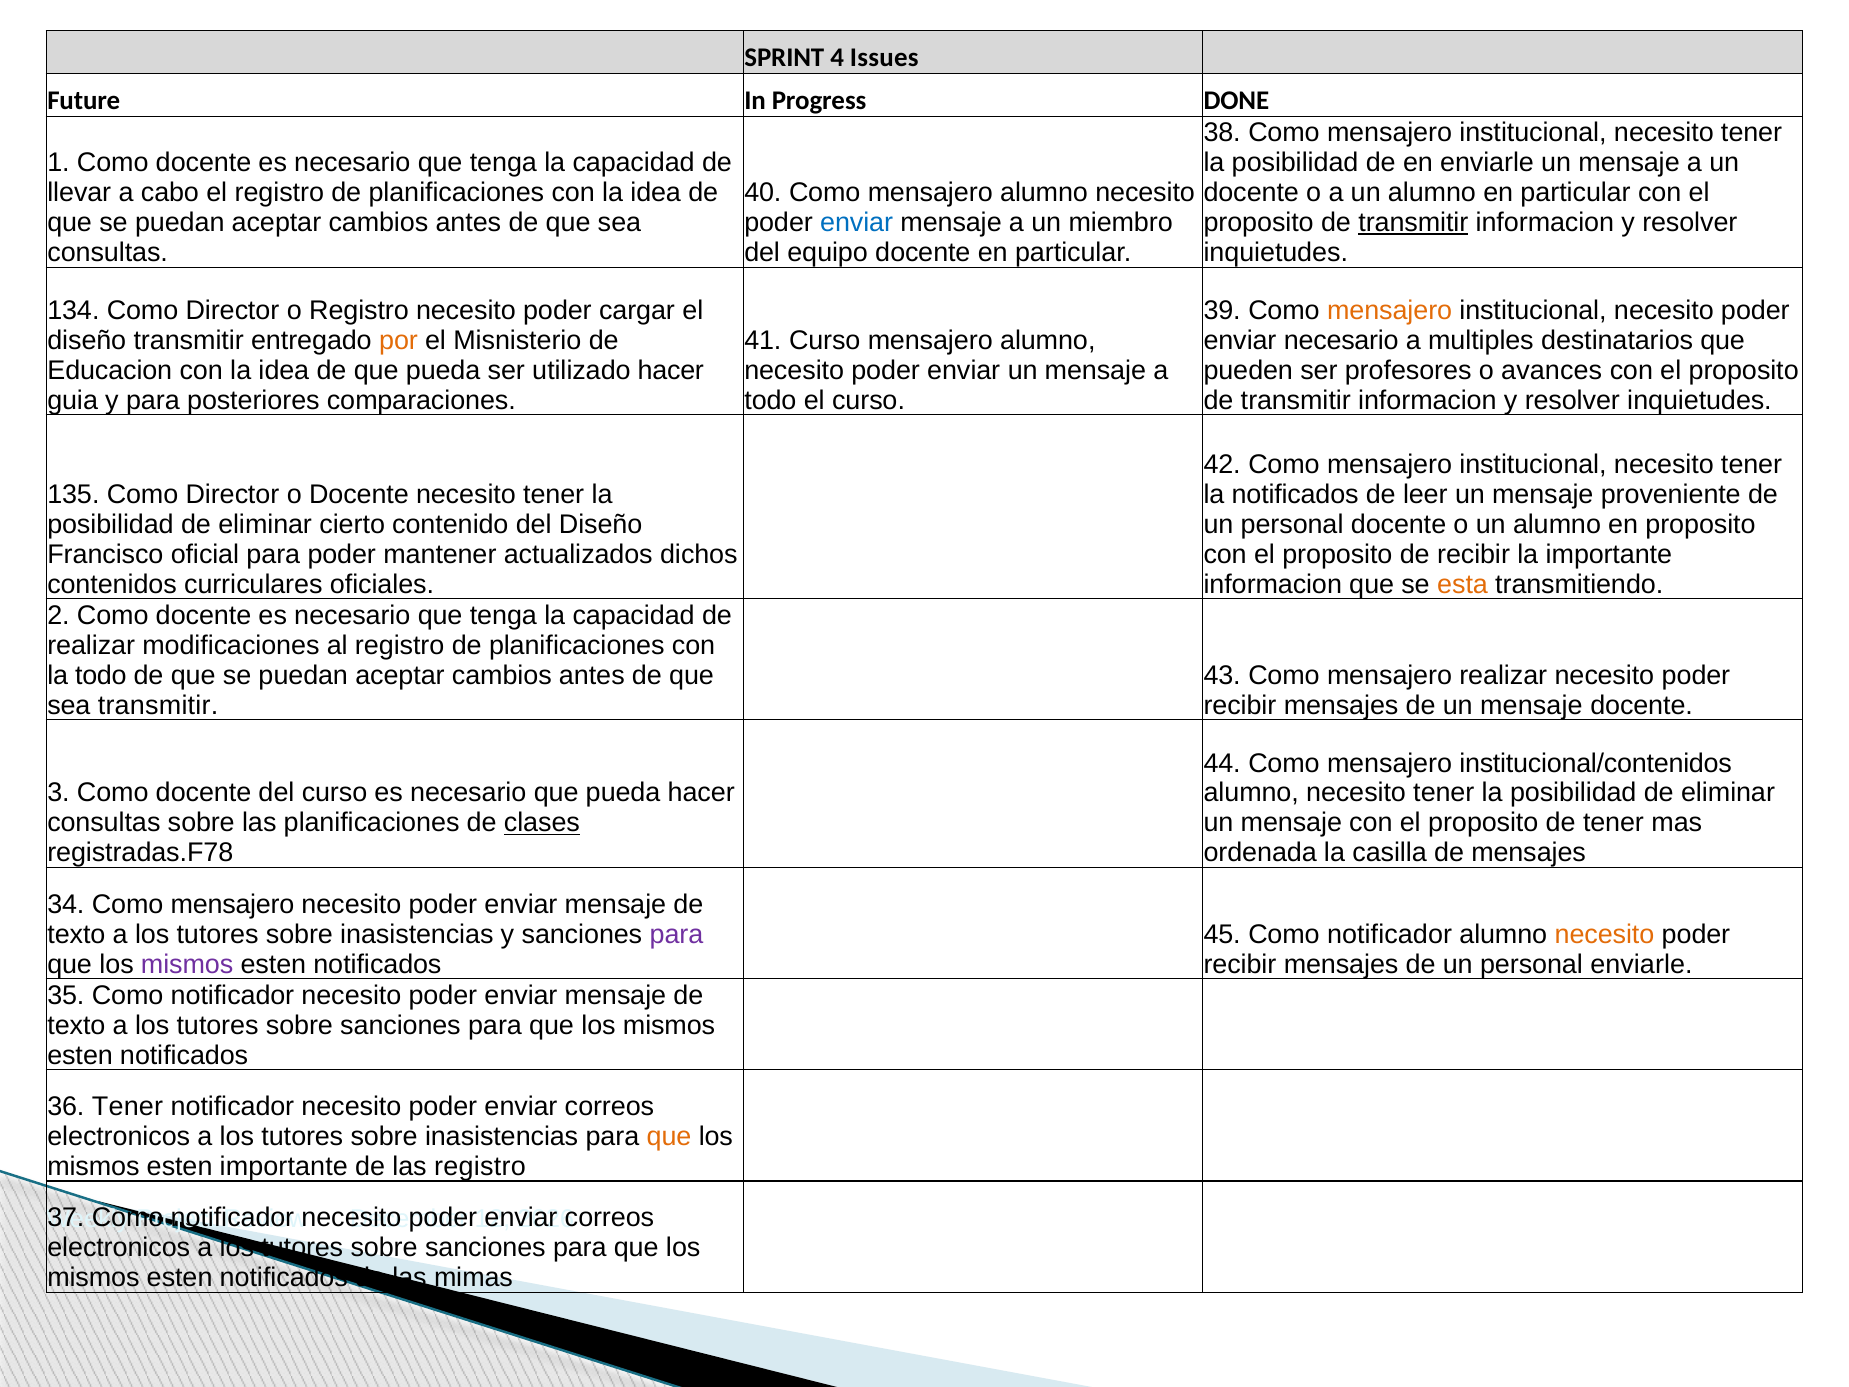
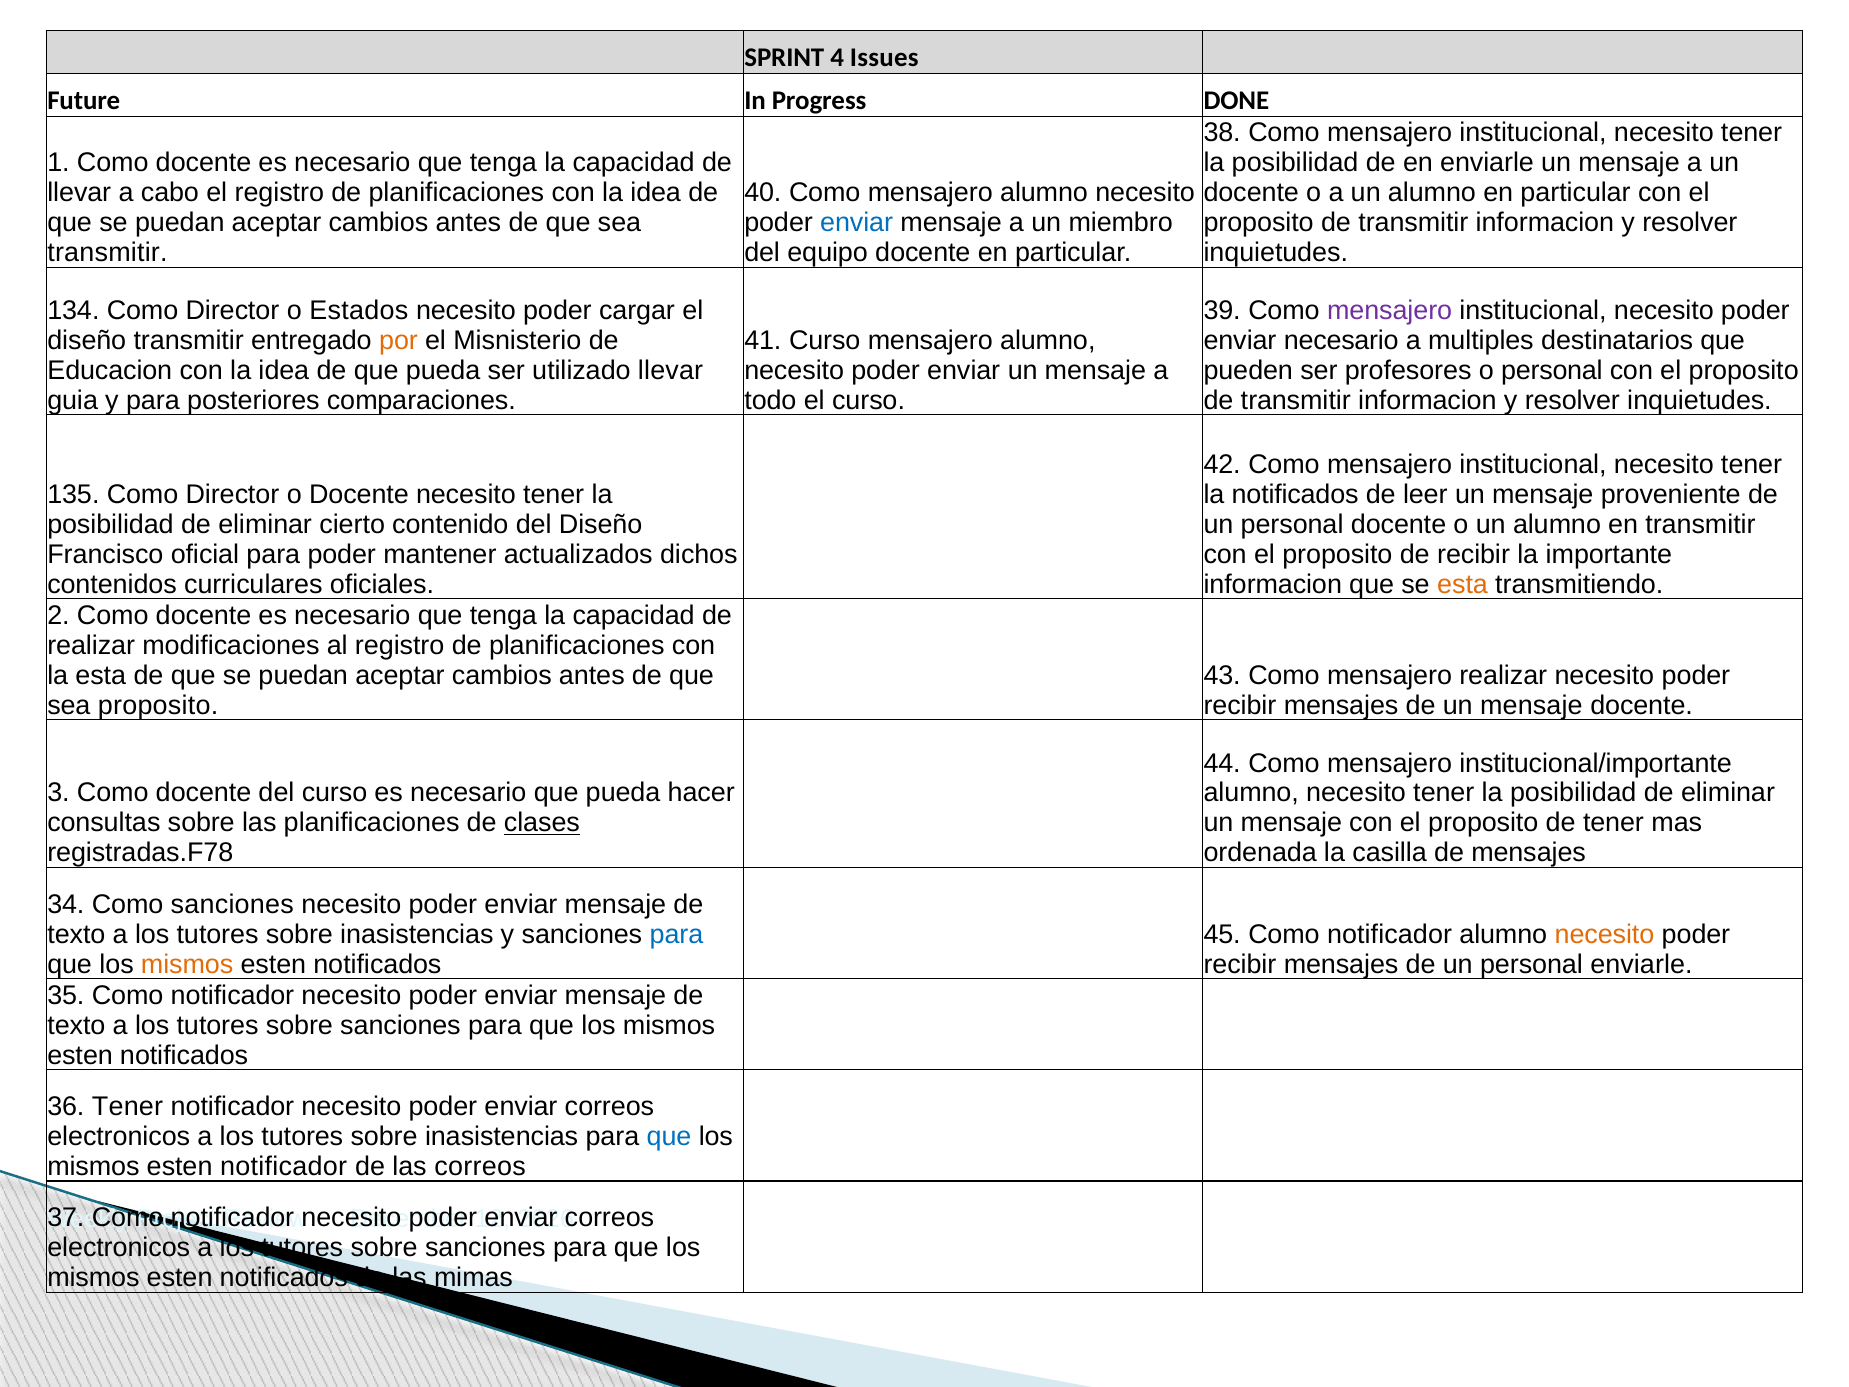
transmitir at (1413, 223) underline: present -> none
consultas at (108, 253): consultas -> transmitir
o Registro: Registro -> Estados
mensajero at (1390, 310) colour: orange -> purple
utilizado hacer: hacer -> llevar
o avances: avances -> personal
en proposito: proposito -> transmitir
la todo: todo -> esta
sea transmitir: transmitir -> proposito
institucional/contenidos: institucional/contenidos -> institucional/importante
34 Como mensajero: mensajero -> sanciones
para at (676, 934) colour: purple -> blue
mismos at (187, 964) colour: purple -> orange
que at (669, 1136) colour: orange -> blue
esten importante: importante -> notificador
las registro: registro -> correos
